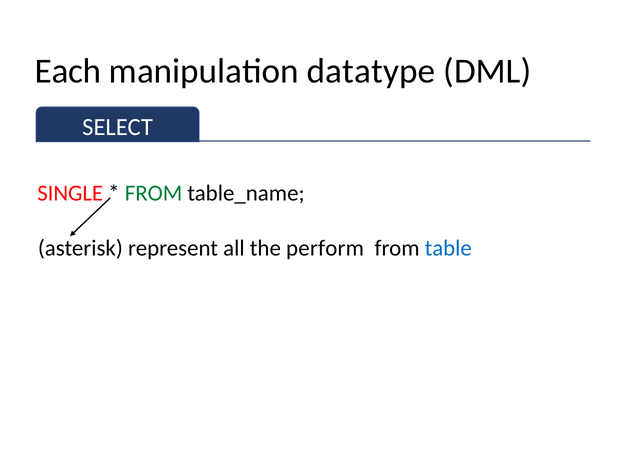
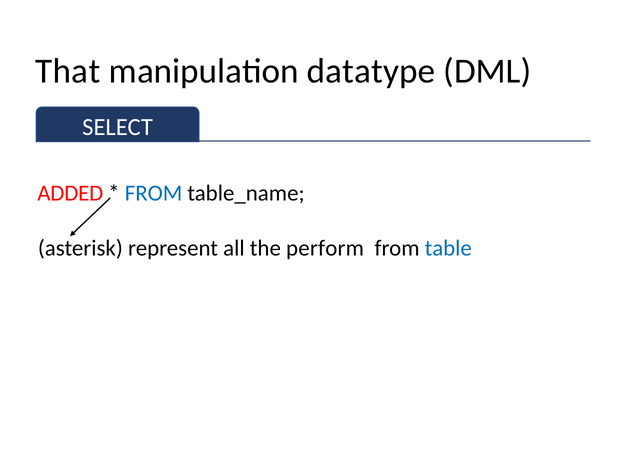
Each: Each -> That
SINGLE: SINGLE -> ADDED
FROM at (154, 194) colour: green -> blue
